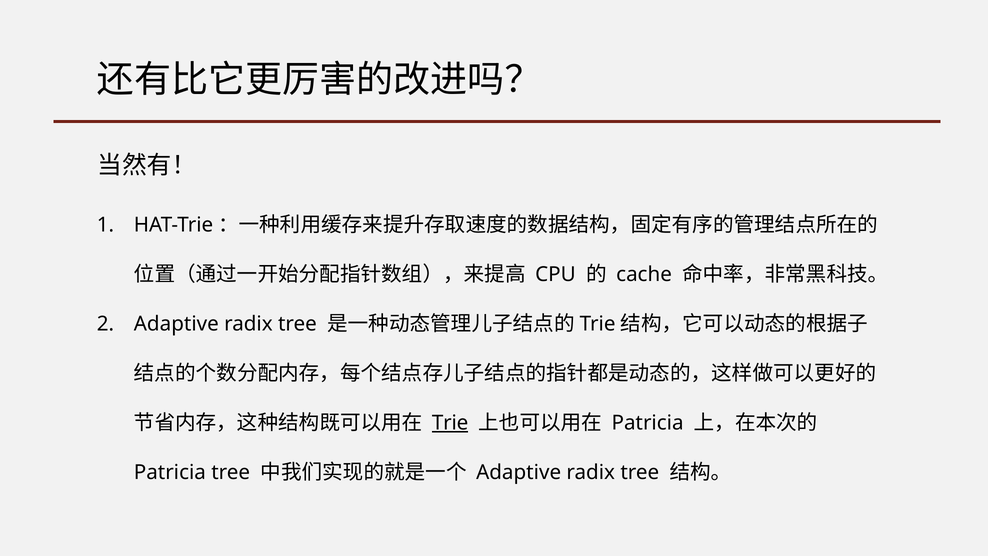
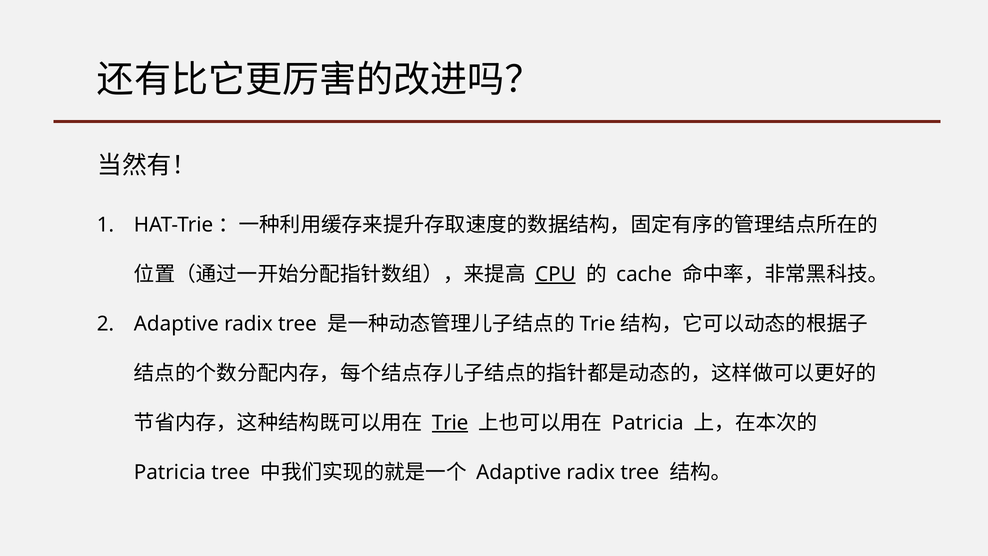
CPU underline: none -> present
